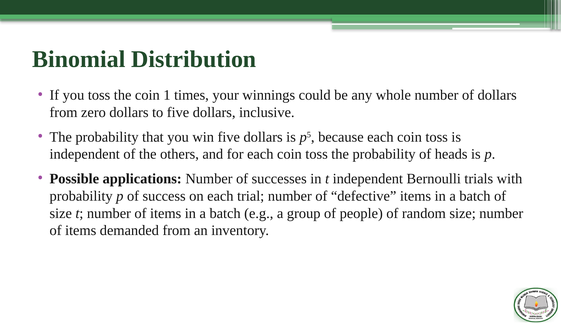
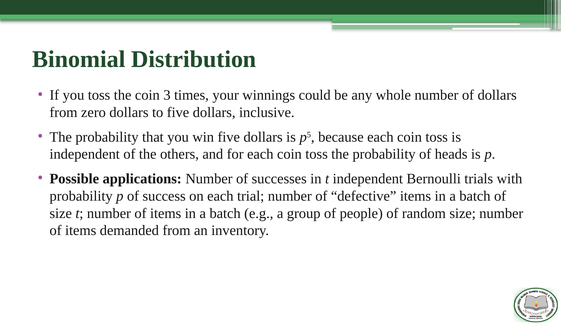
1: 1 -> 3
